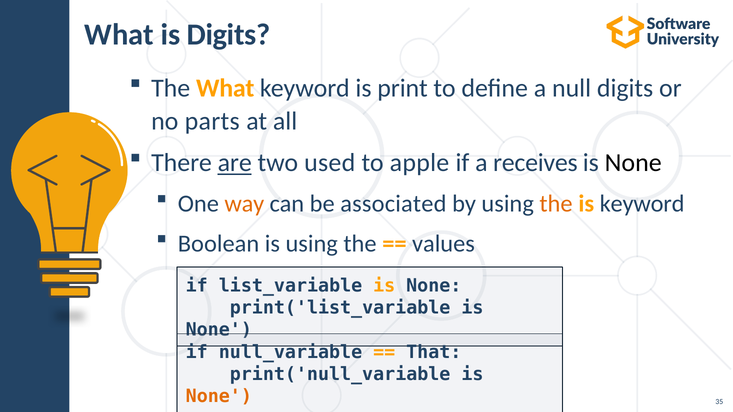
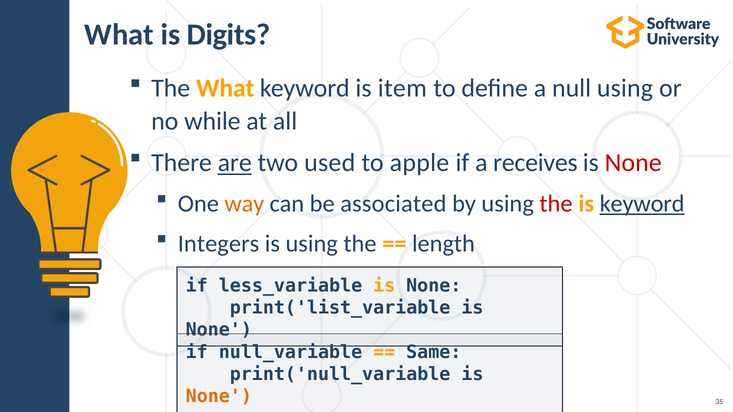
print: print -> item
null digits: digits -> using
parts: parts -> while
None at (633, 163) colour: black -> red
the at (556, 204) colour: orange -> red
keyword at (642, 204) underline: none -> present
Boolean: Boolean -> Integers
values: values -> length
list_variable: list_variable -> less_variable
That: That -> Same
